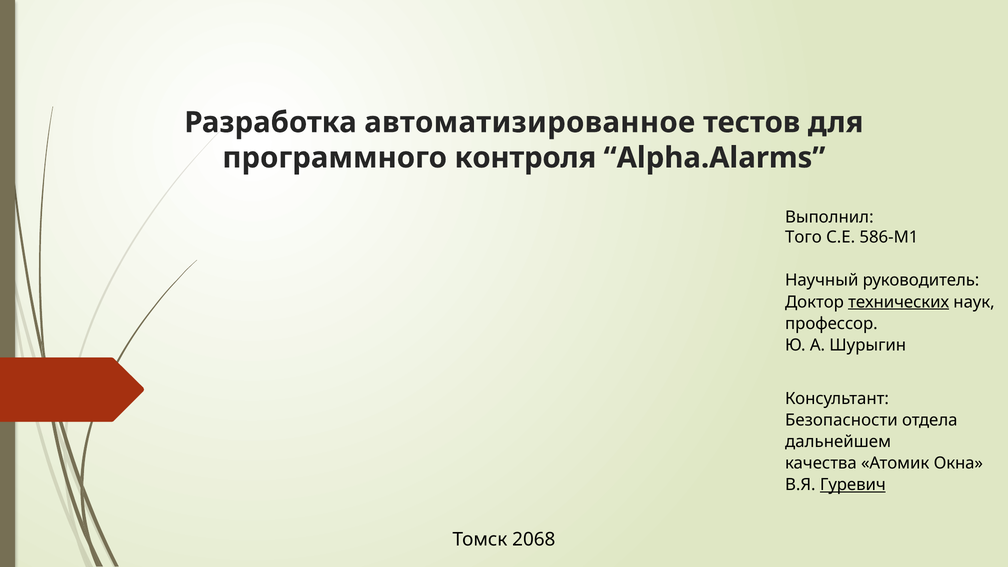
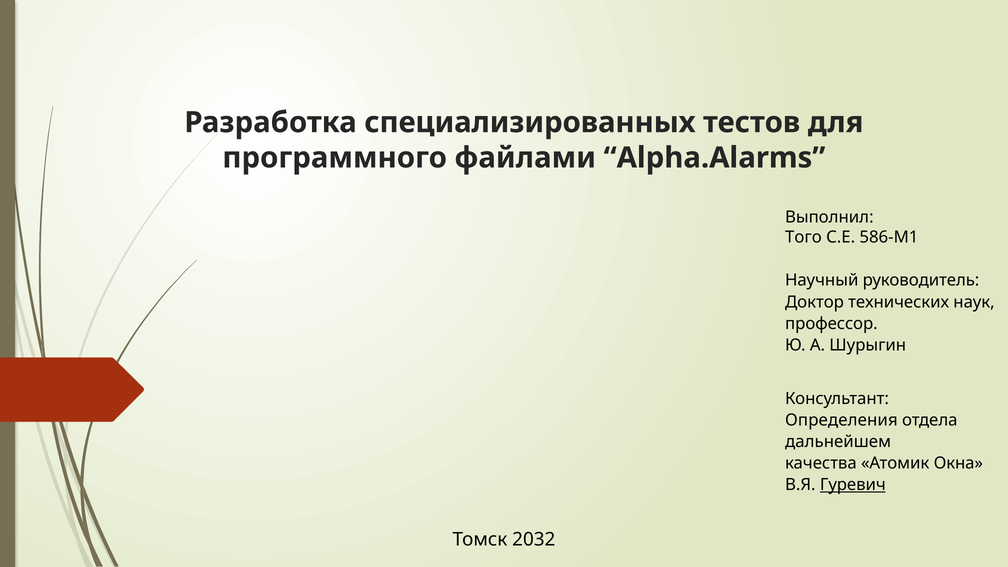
автоматизированное: автоматизированное -> специализированных
контроля: контроля -> файлами
технических underline: present -> none
Безопасности: Безопасности -> Определения
2068: 2068 -> 2032
